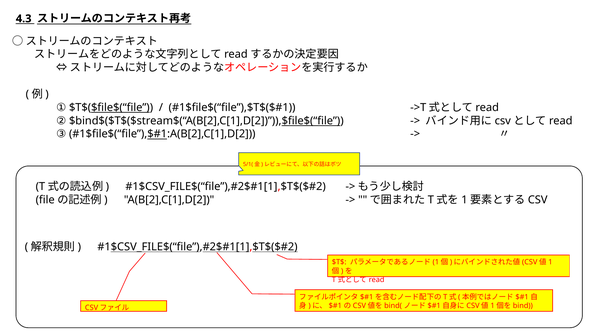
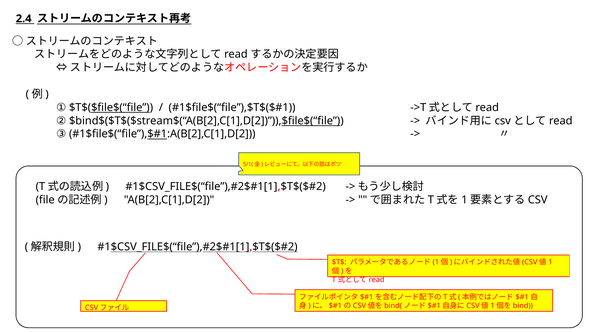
4.3: 4.3 -> 2.4
